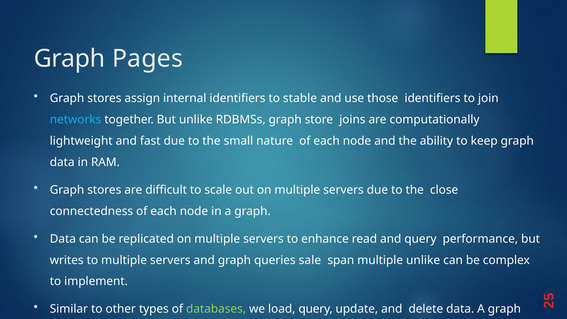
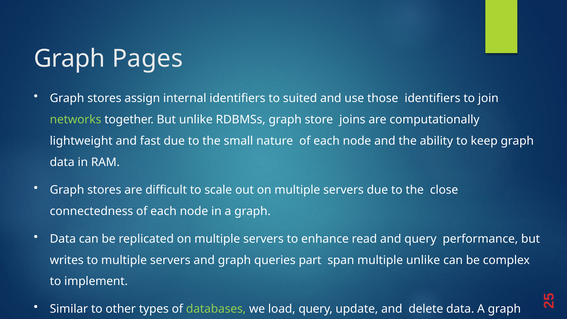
stable: stable -> suited
networks colour: light blue -> light green
sale: sale -> part
